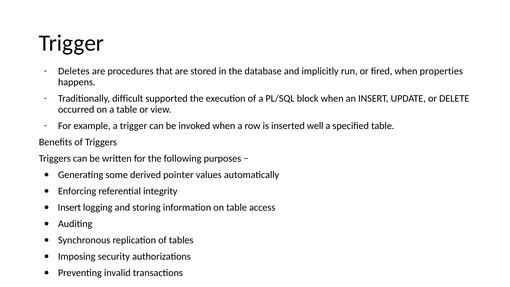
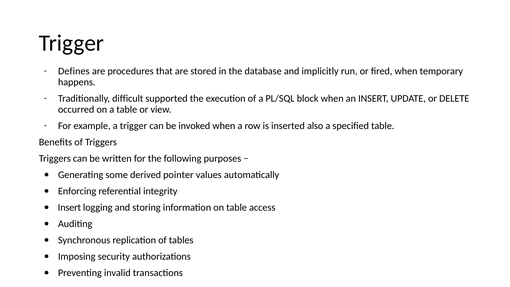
Deletes: Deletes -> Defines
properties: properties -> temporary
well: well -> also
